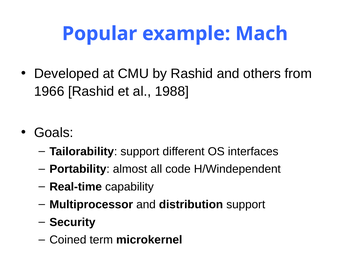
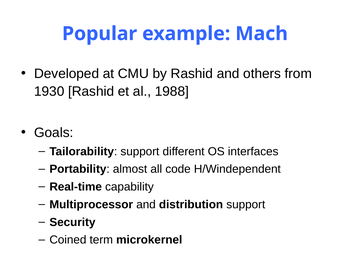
1966: 1966 -> 1930
